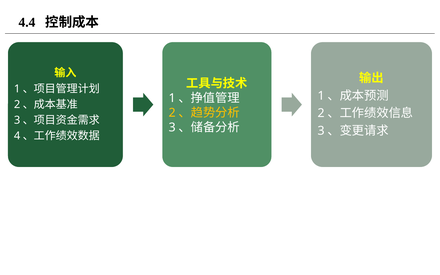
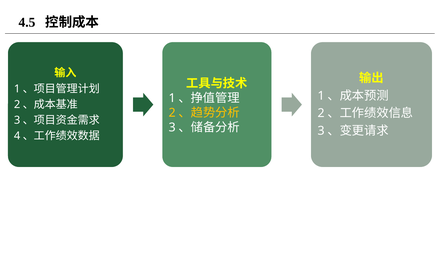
4.4: 4.4 -> 4.5
